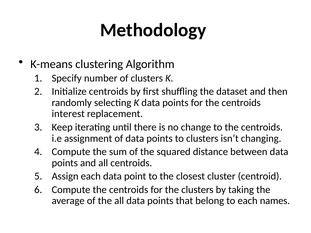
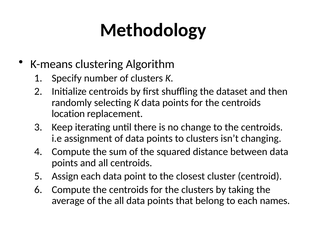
interest: interest -> location
